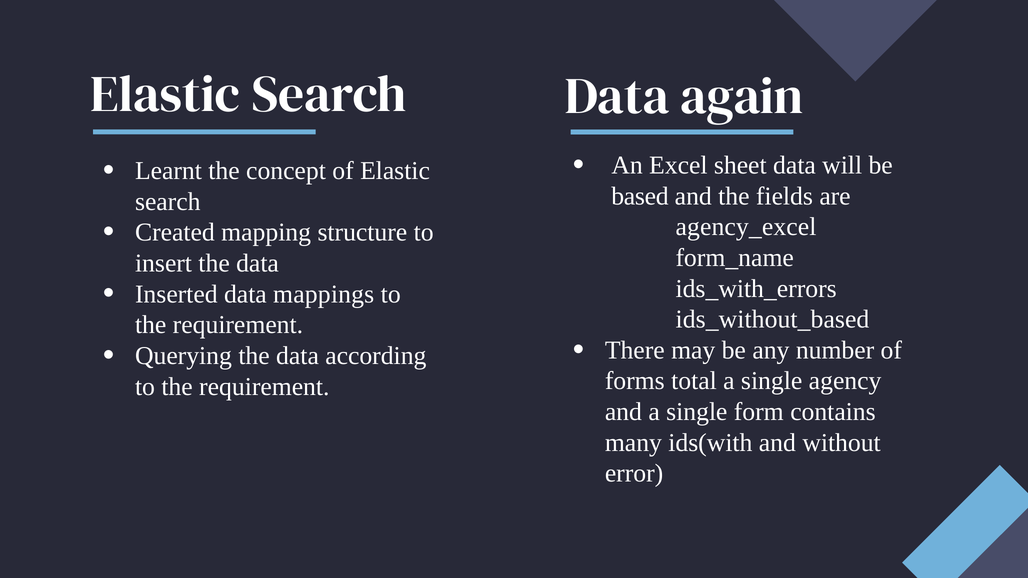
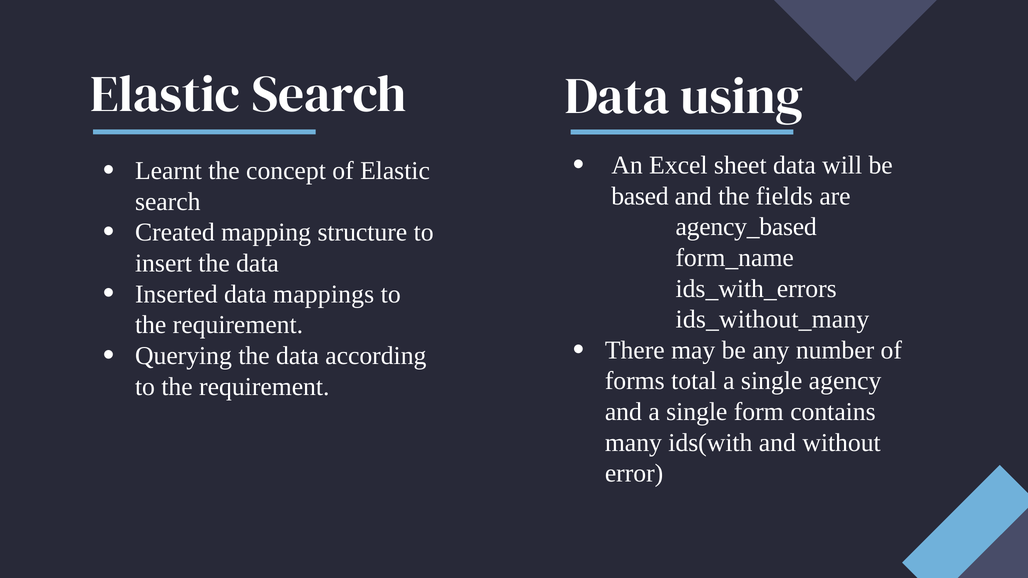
again: again -> using
agency_excel: agency_excel -> agency_based
ids_without_based: ids_without_based -> ids_without_many
